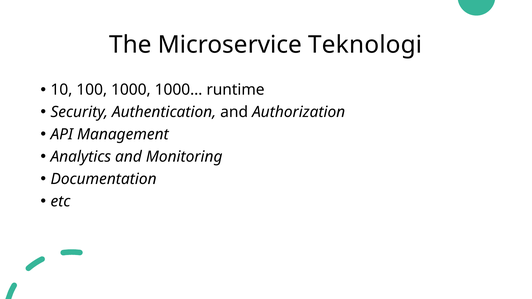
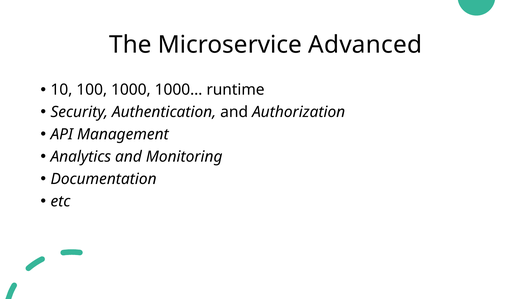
Teknologi: Teknologi -> Advanced
